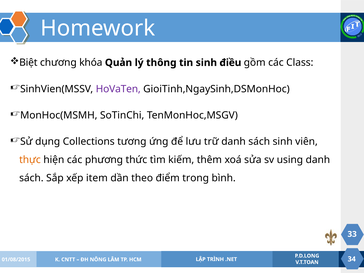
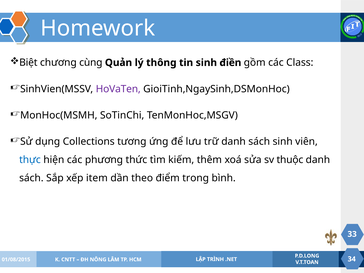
khóa: khóa -> cùng
điều: điều -> điền
thực colour: orange -> blue
using: using -> thuộc
